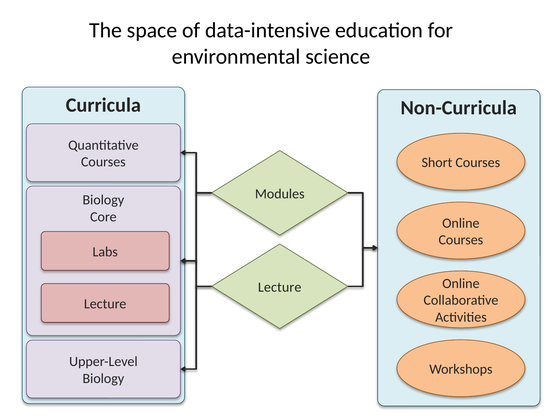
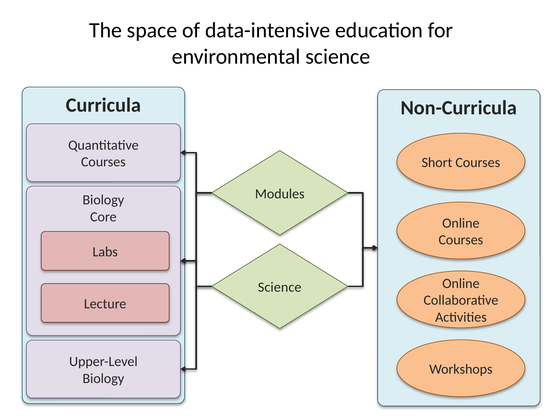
Lecture at (280, 287): Lecture -> Science
